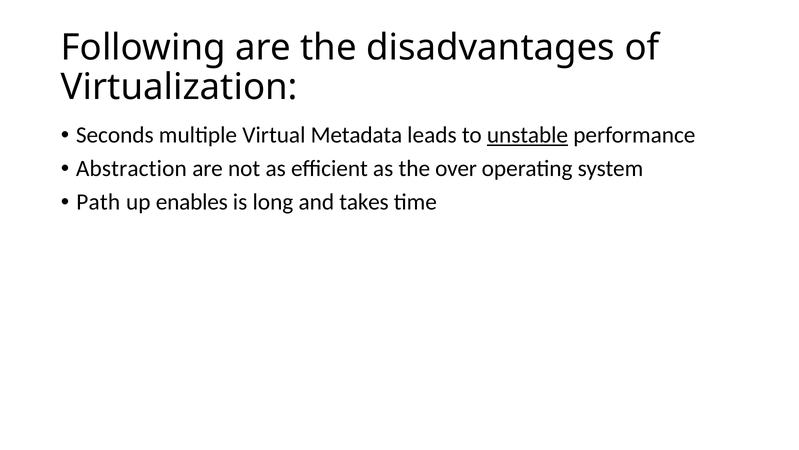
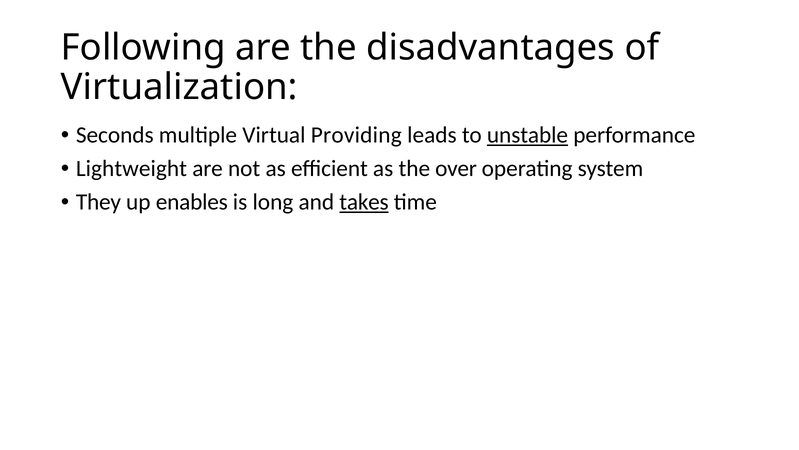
Metadata: Metadata -> Providing
Abstraction: Abstraction -> Lightweight
Path: Path -> They
takes underline: none -> present
